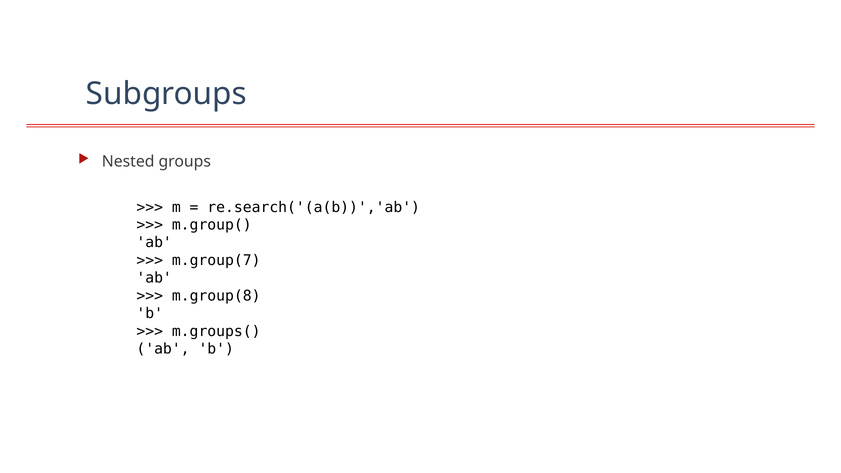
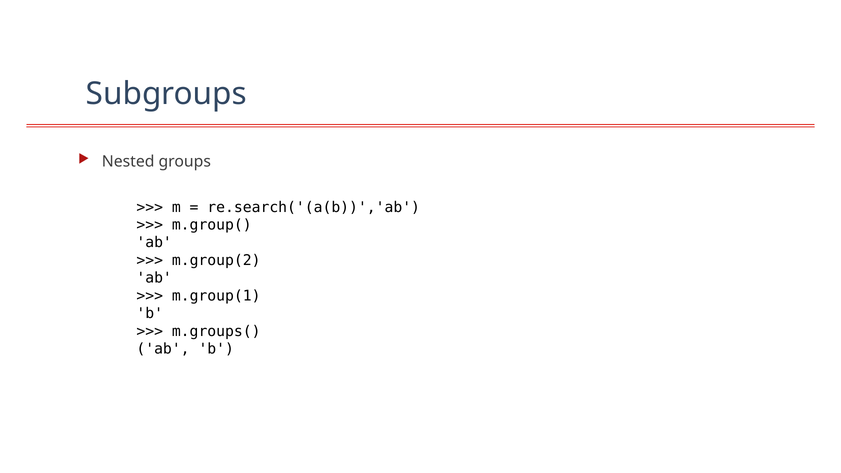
m.group(7: m.group(7 -> m.group(2
m.group(8: m.group(8 -> m.group(1
